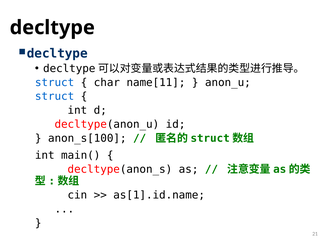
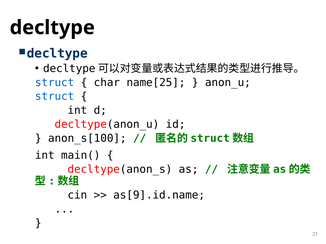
name[11: name[11 -> name[25
as[1].id.name: as[1].id.name -> as[9].id.name
